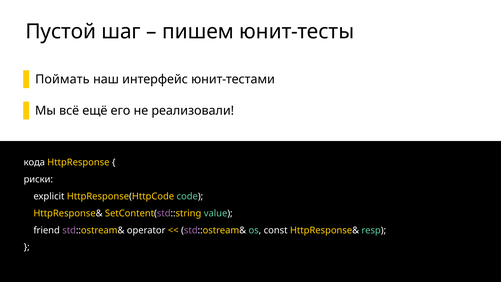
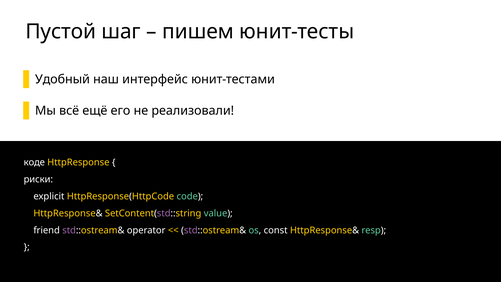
Поймать: Поймать -> Удобный
кода: кода -> коде
